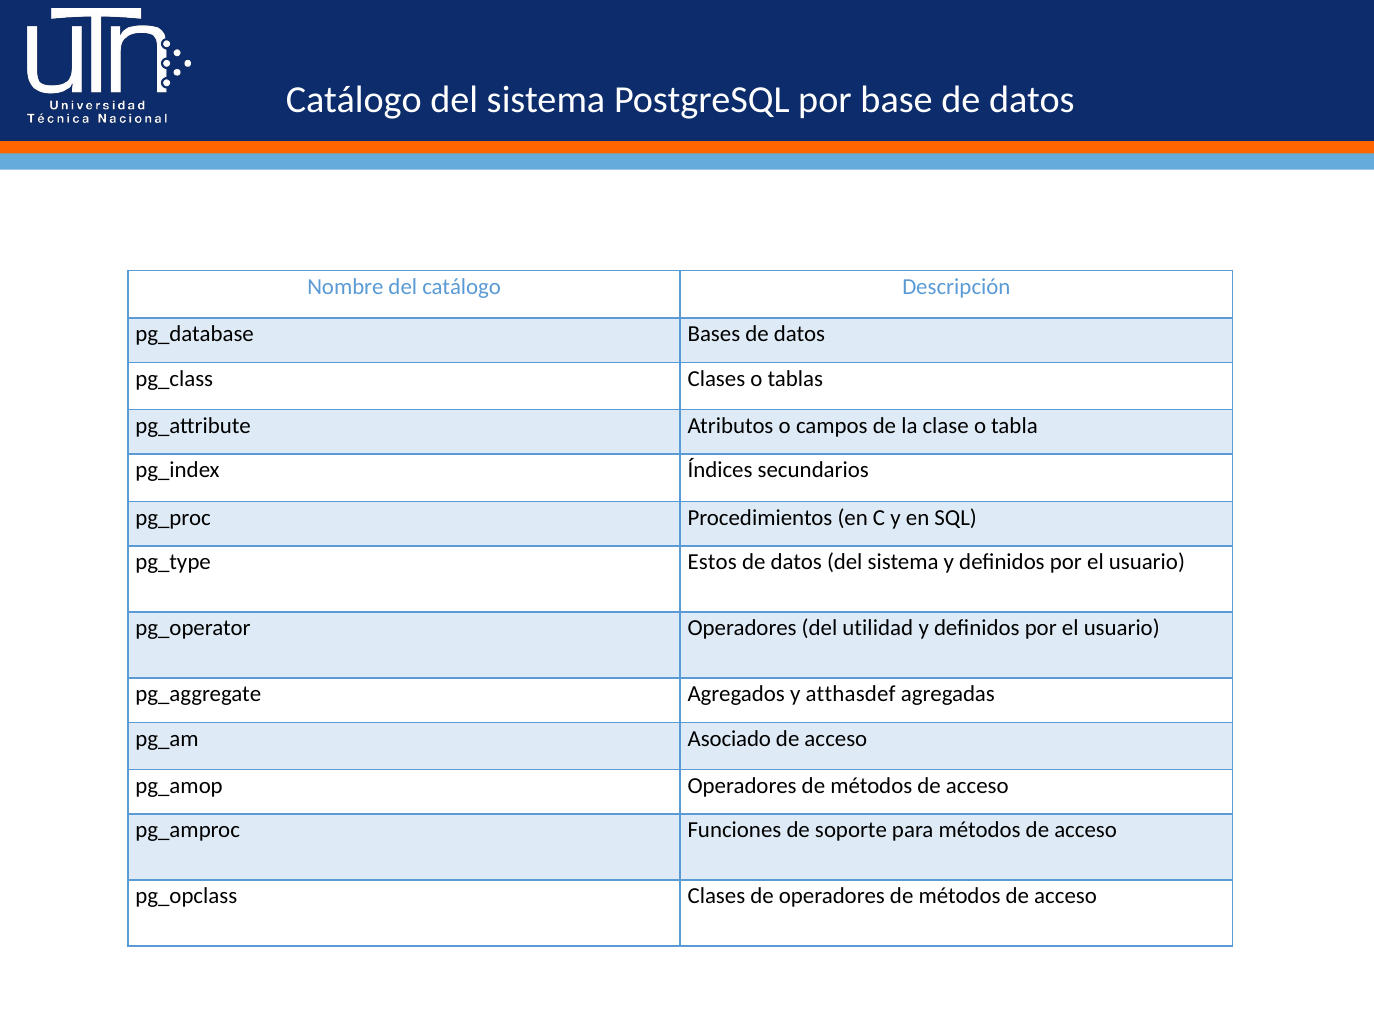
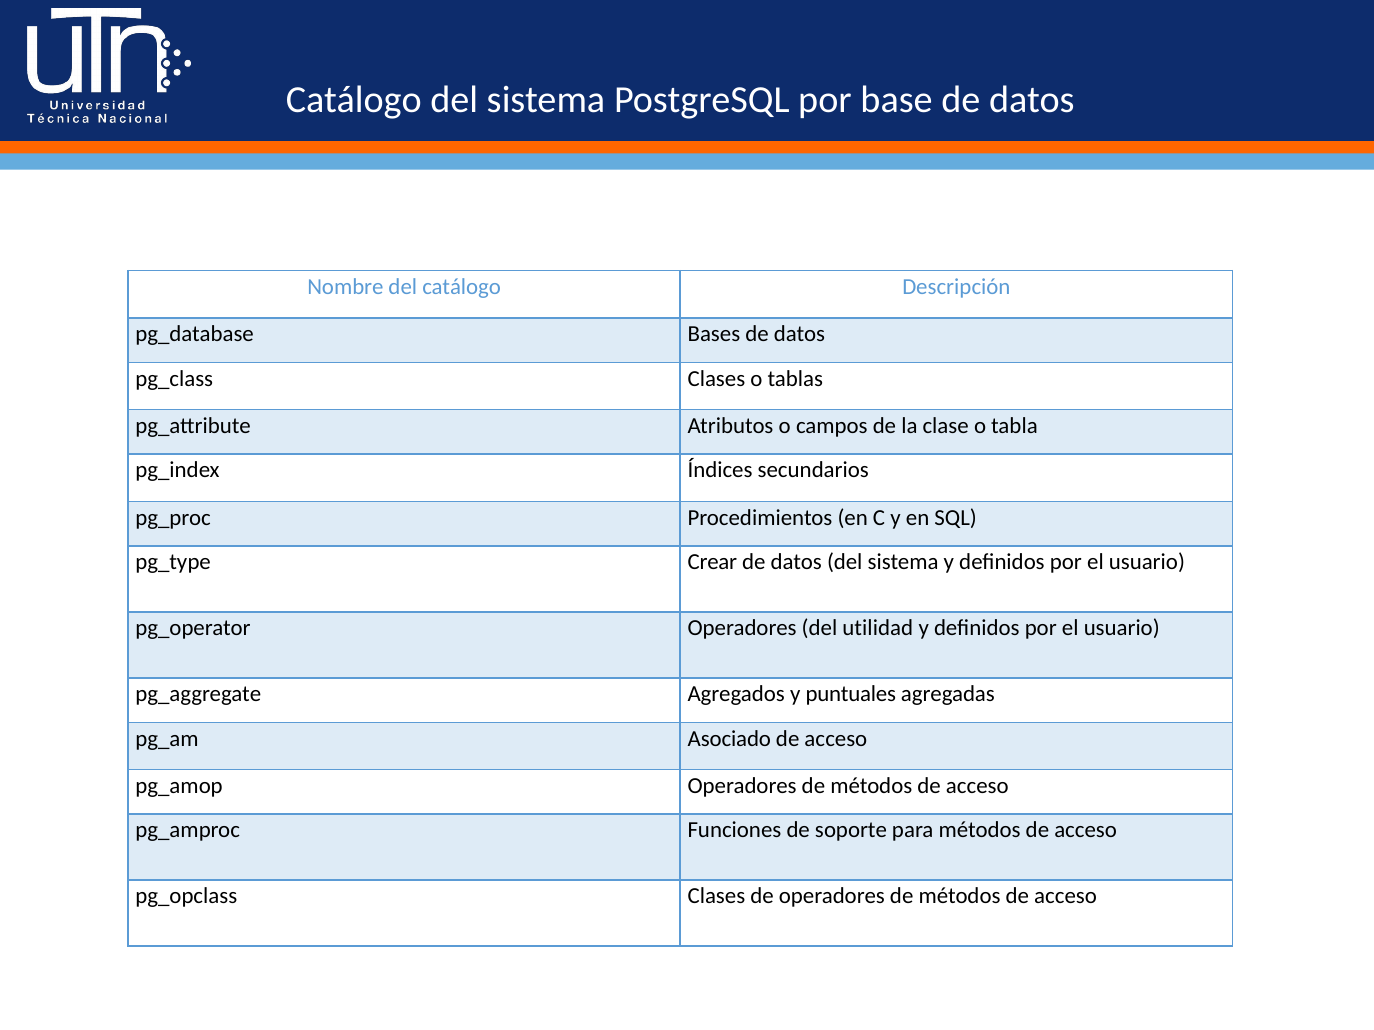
Estos: Estos -> Crear
atthasdef: atthasdef -> puntuales
